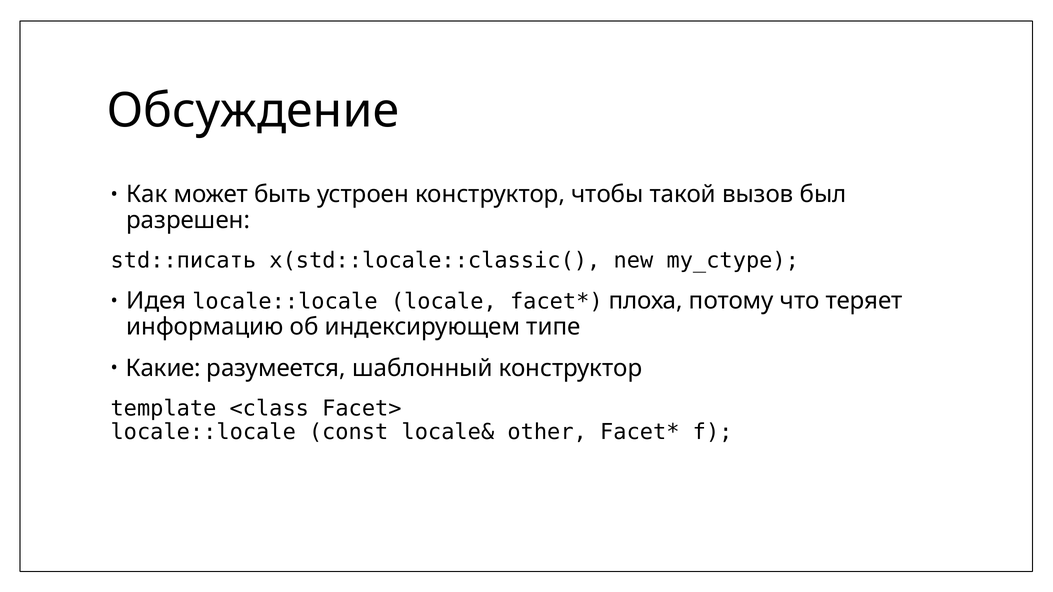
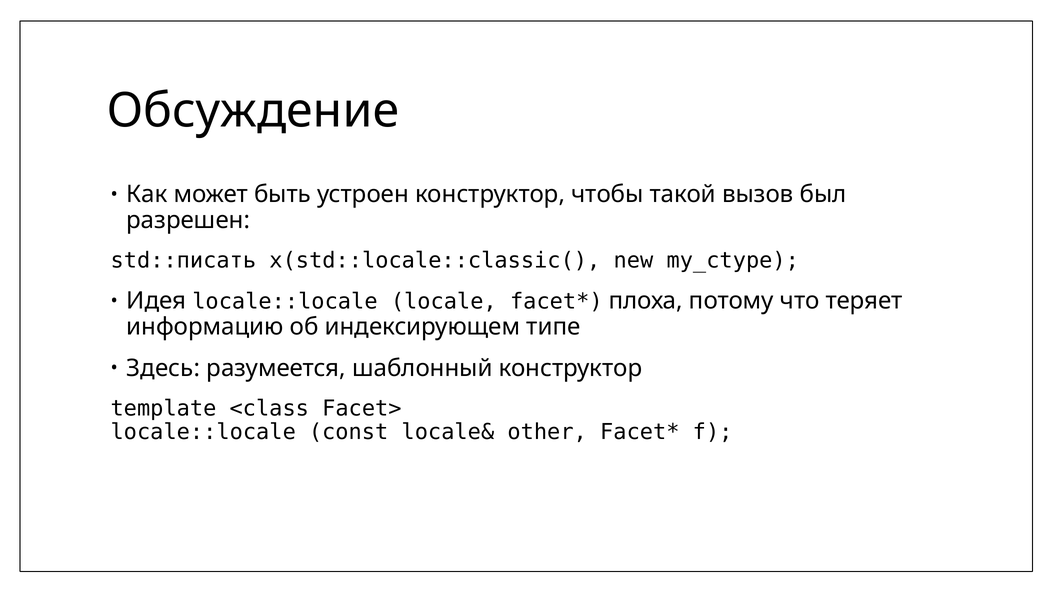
Какие: Какие -> Здесь
